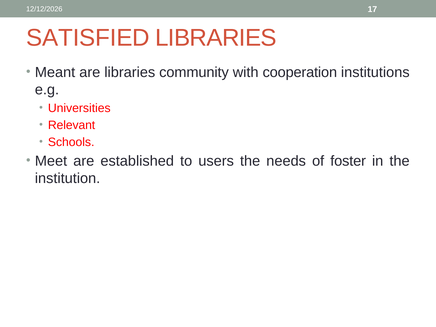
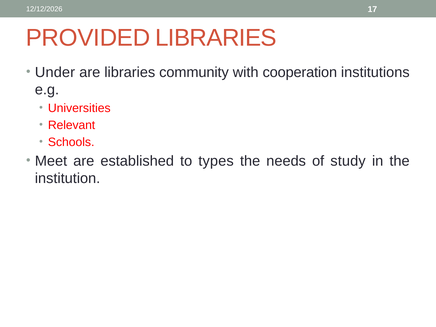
SATISFIED: SATISFIED -> PROVIDED
Meant: Meant -> Under
users: users -> types
foster: foster -> study
